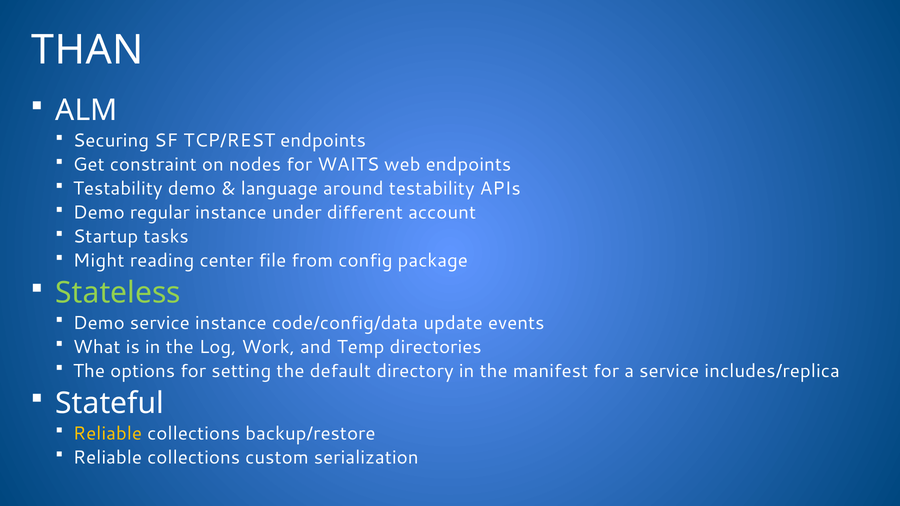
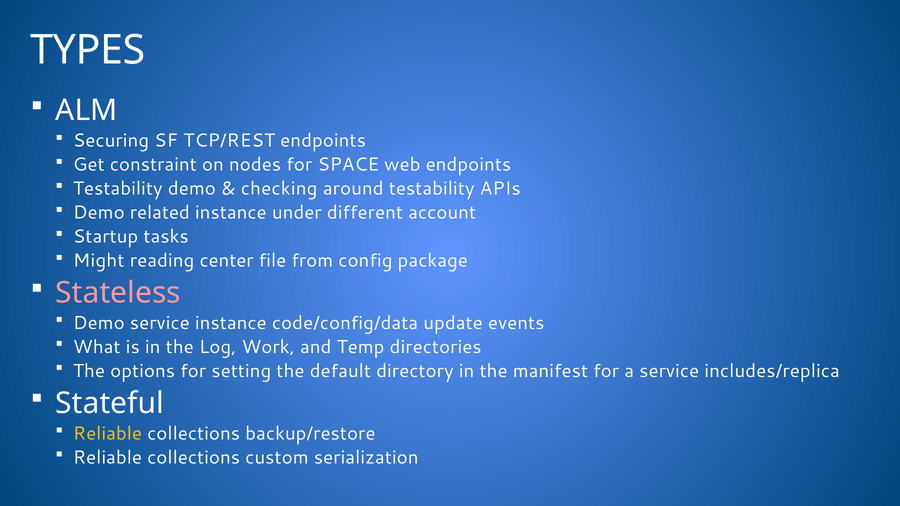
THAN: THAN -> TYPES
WAITS: WAITS -> SPACE
language: language -> checking
regular: regular -> related
Stateless colour: light green -> pink
